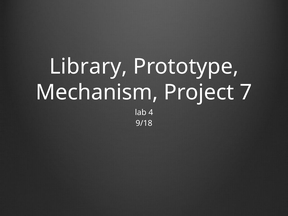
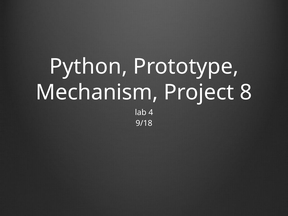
Library: Library -> Python
7: 7 -> 8
